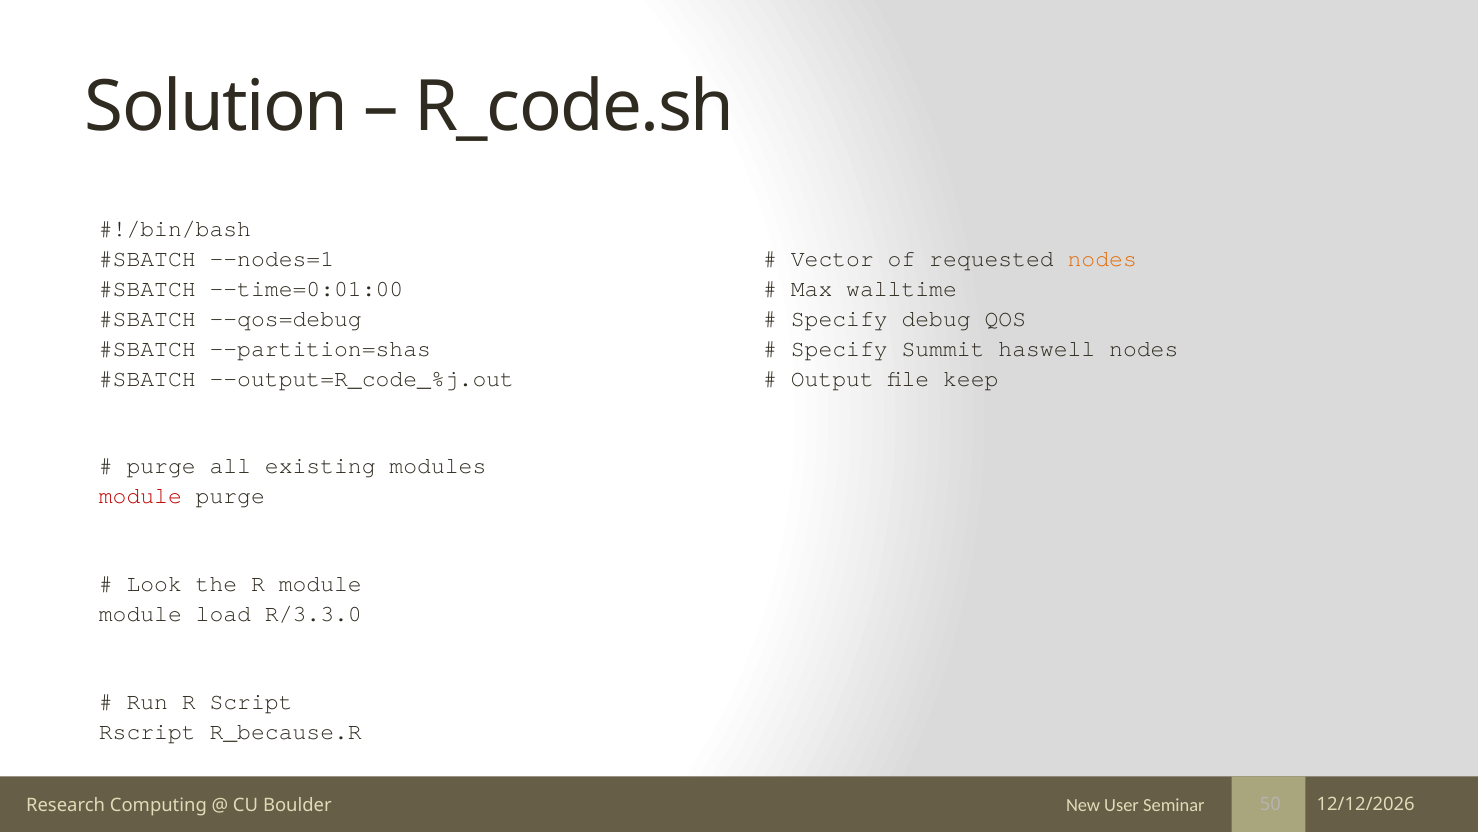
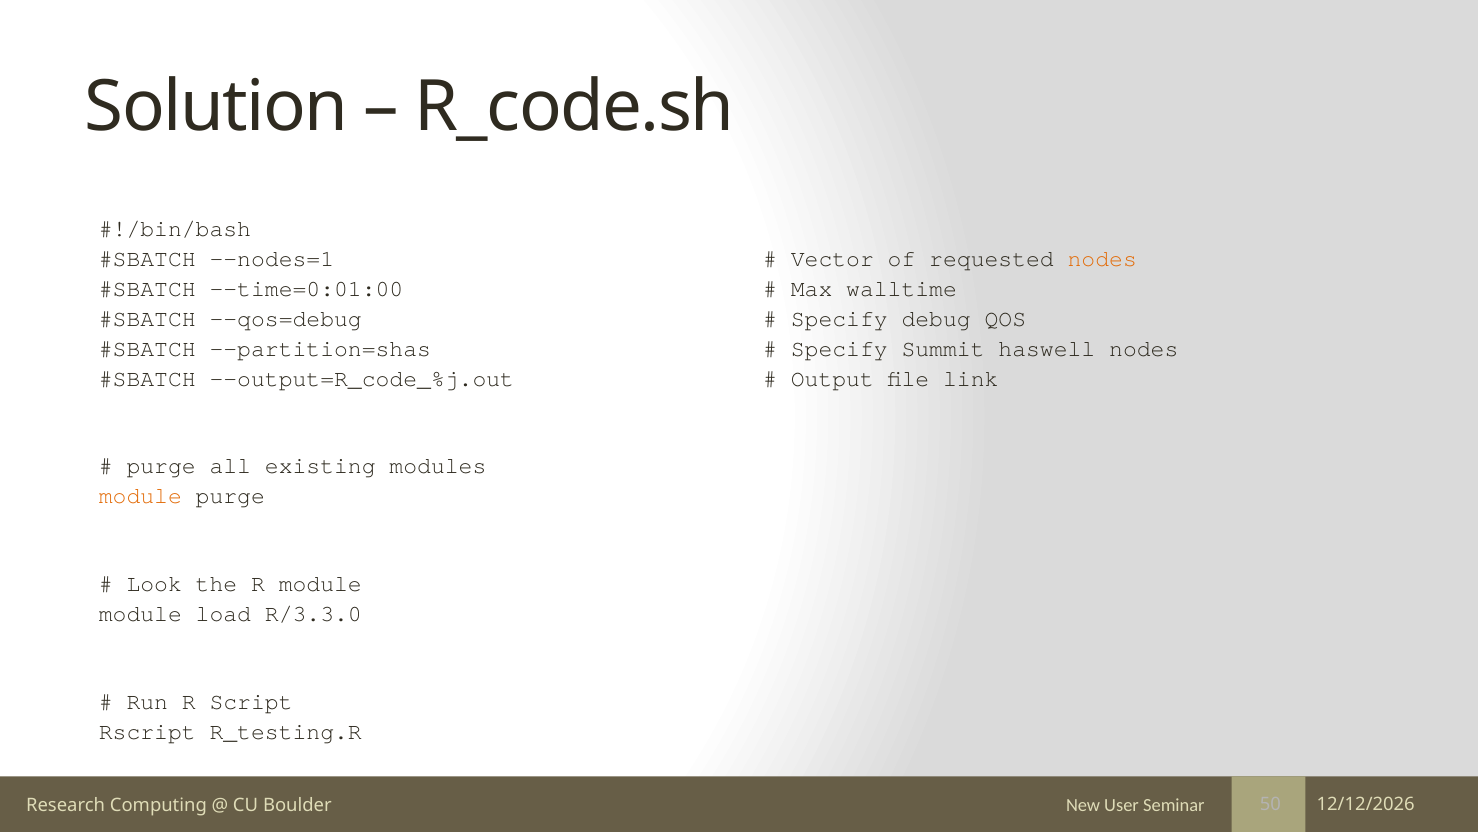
keep: keep -> link
module at (140, 496) colour: red -> orange
R_because.R: R_because.R -> R_testing.R
